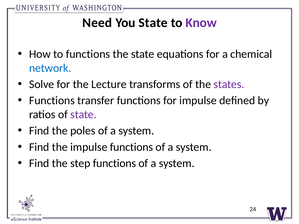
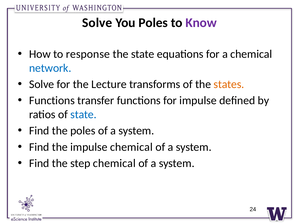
Need at (97, 23): Need -> Solve
You State: State -> Poles
to functions: functions -> response
states colour: purple -> orange
state at (83, 115) colour: purple -> blue
impulse functions: functions -> chemical
step functions: functions -> chemical
